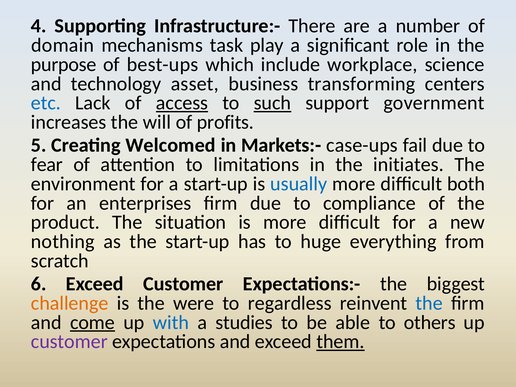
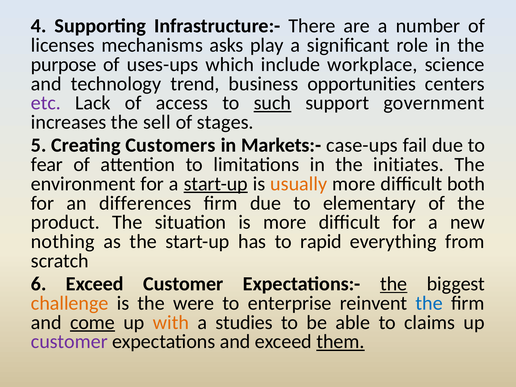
domain: domain -> licenses
task: task -> asks
best-ups: best-ups -> uses-ups
asset: asset -> trend
transforming: transforming -> opportunities
etc colour: blue -> purple
access underline: present -> none
will: will -> sell
profits: profits -> stages
Welcomed: Welcomed -> Customers
start-up at (216, 184) underline: none -> present
usually colour: blue -> orange
enterprises: enterprises -> differences
compliance: compliance -> elementary
huge: huge -> rapid
the at (394, 284) underline: none -> present
regardless: regardless -> enterprise
with colour: blue -> orange
others: others -> claims
